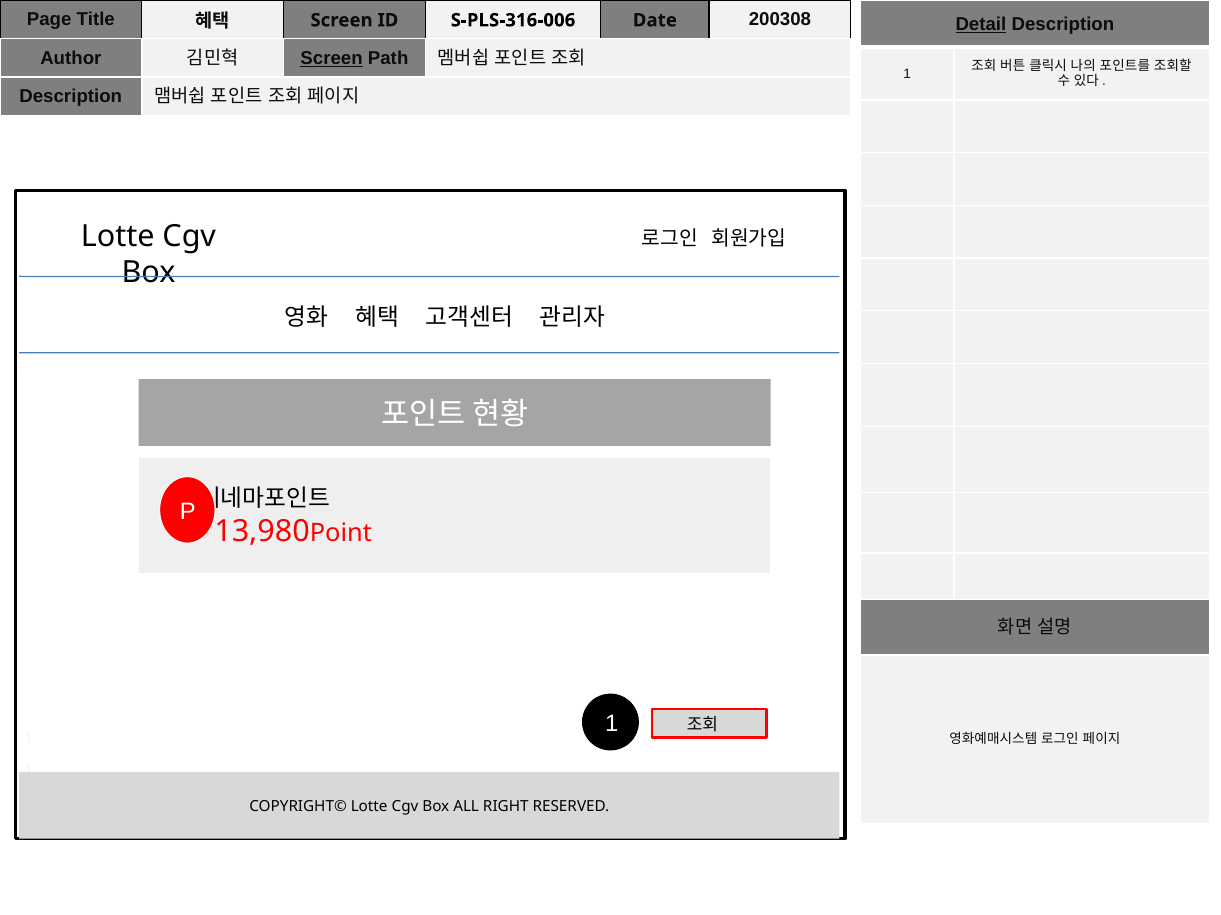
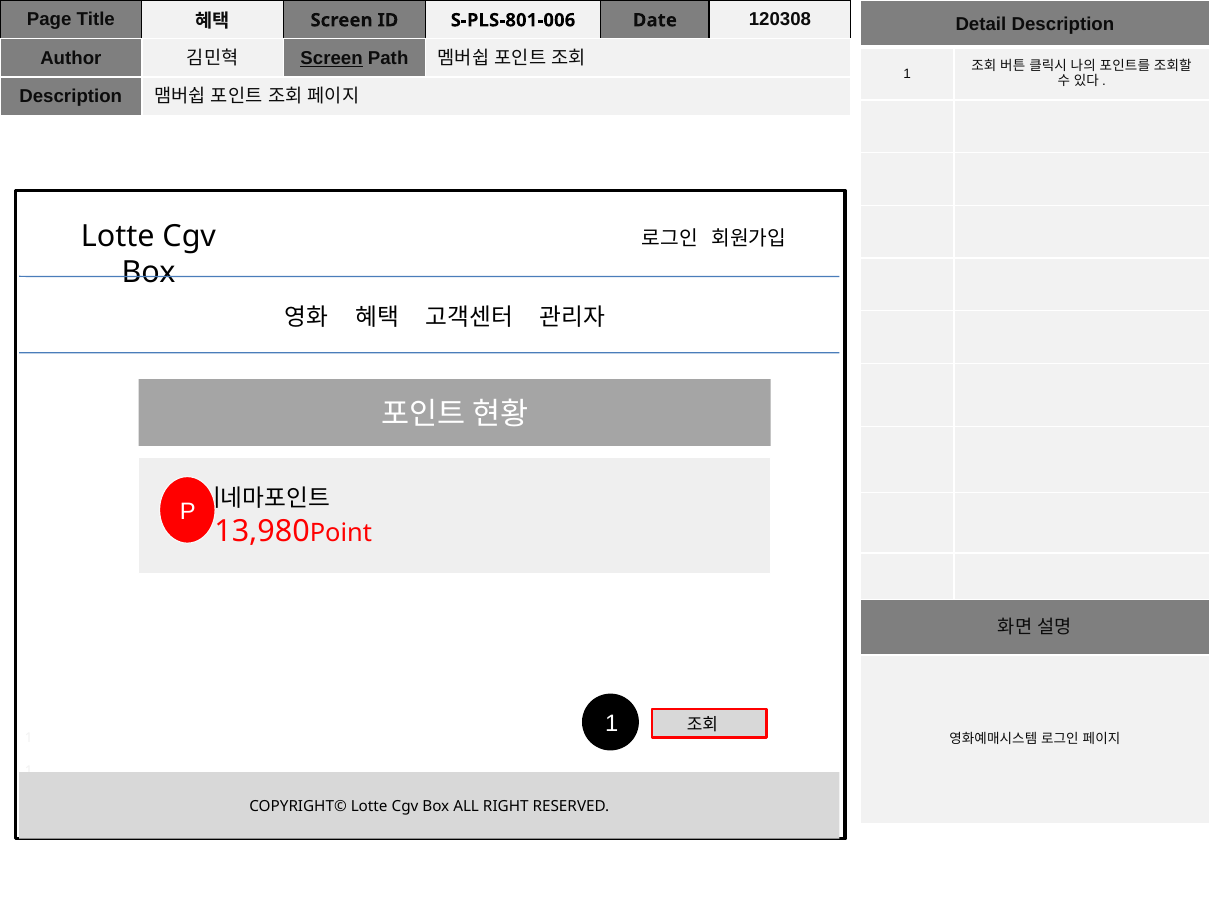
S-PLS-316-006: S-PLS-316-006 -> S-PLS-801-006
200308: 200308 -> 120308
Detail underline: present -> none
